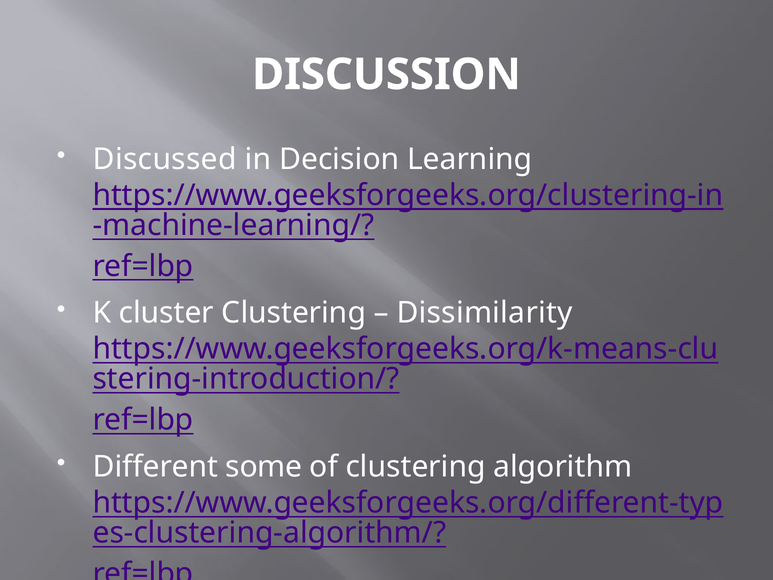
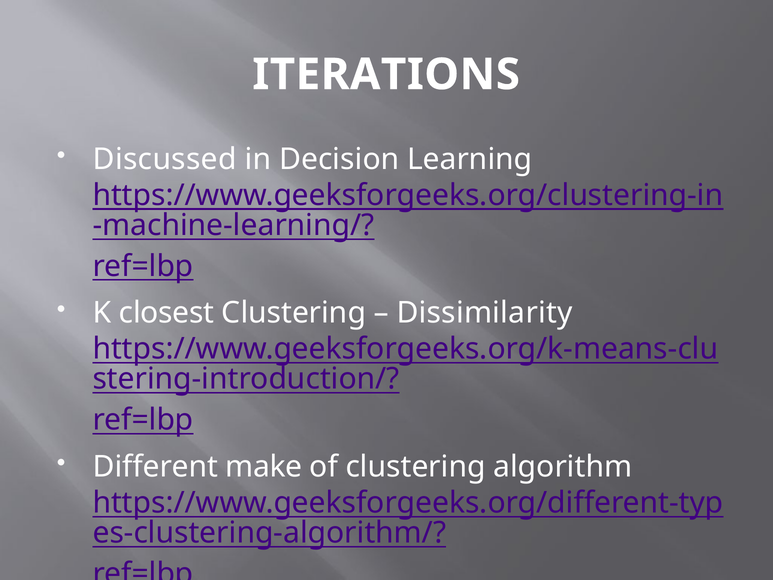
DISCUSSION: DISCUSSION -> ITERATIONS
cluster: cluster -> closest
some: some -> make
